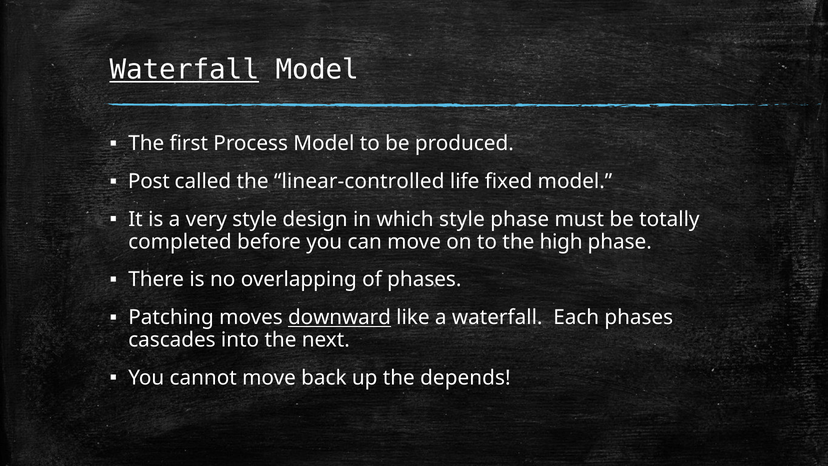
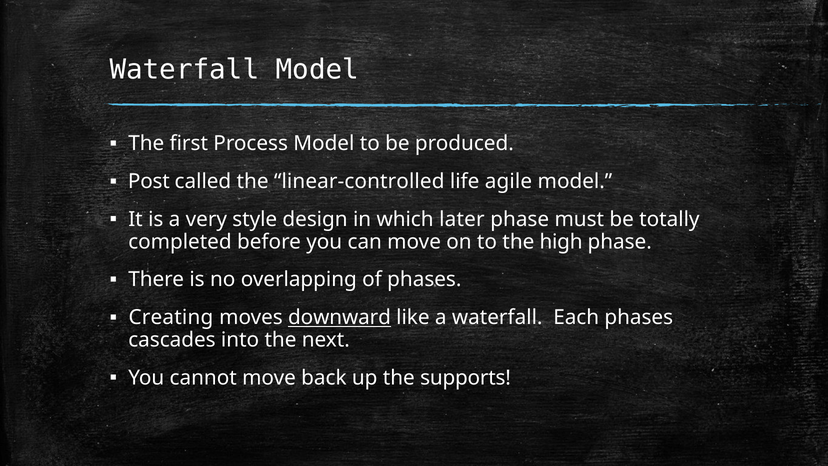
Waterfall at (184, 70) underline: present -> none
fixed: fixed -> agile
which style: style -> later
Patching: Patching -> Creating
depends: depends -> supports
